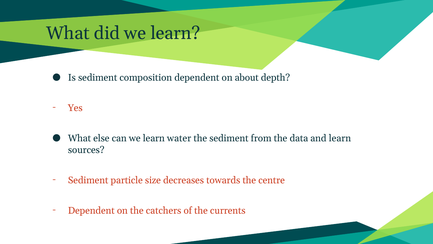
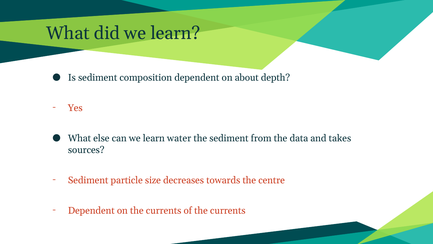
and learn: learn -> takes
on the catchers: catchers -> currents
